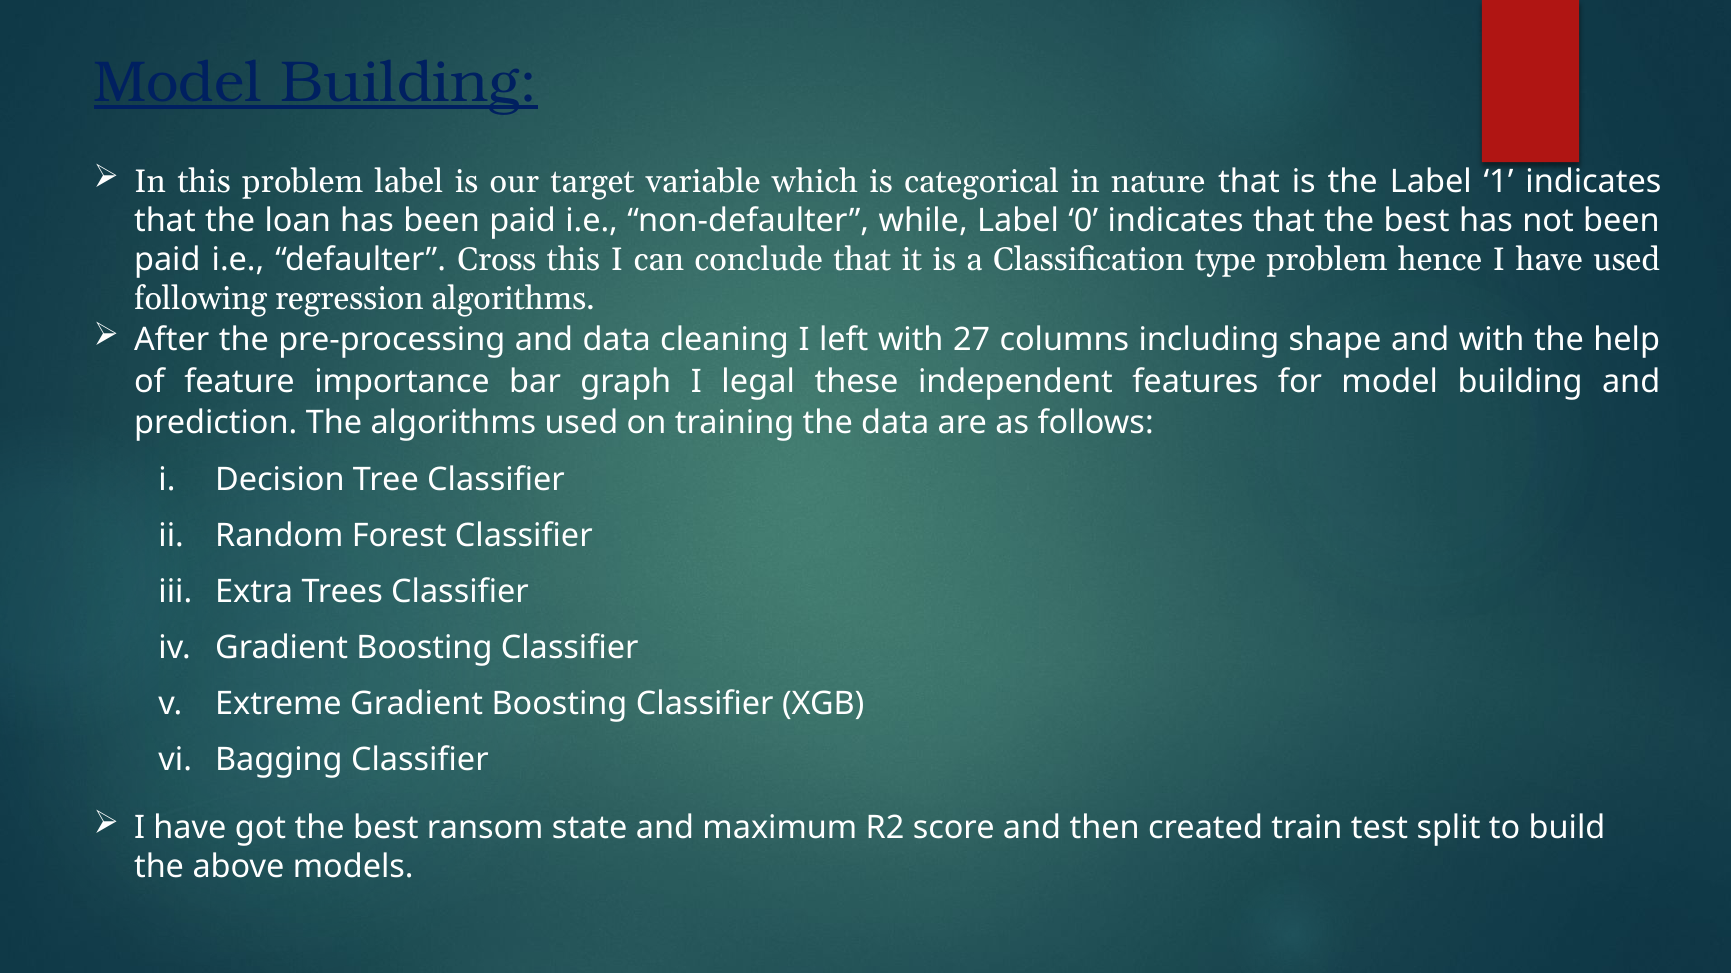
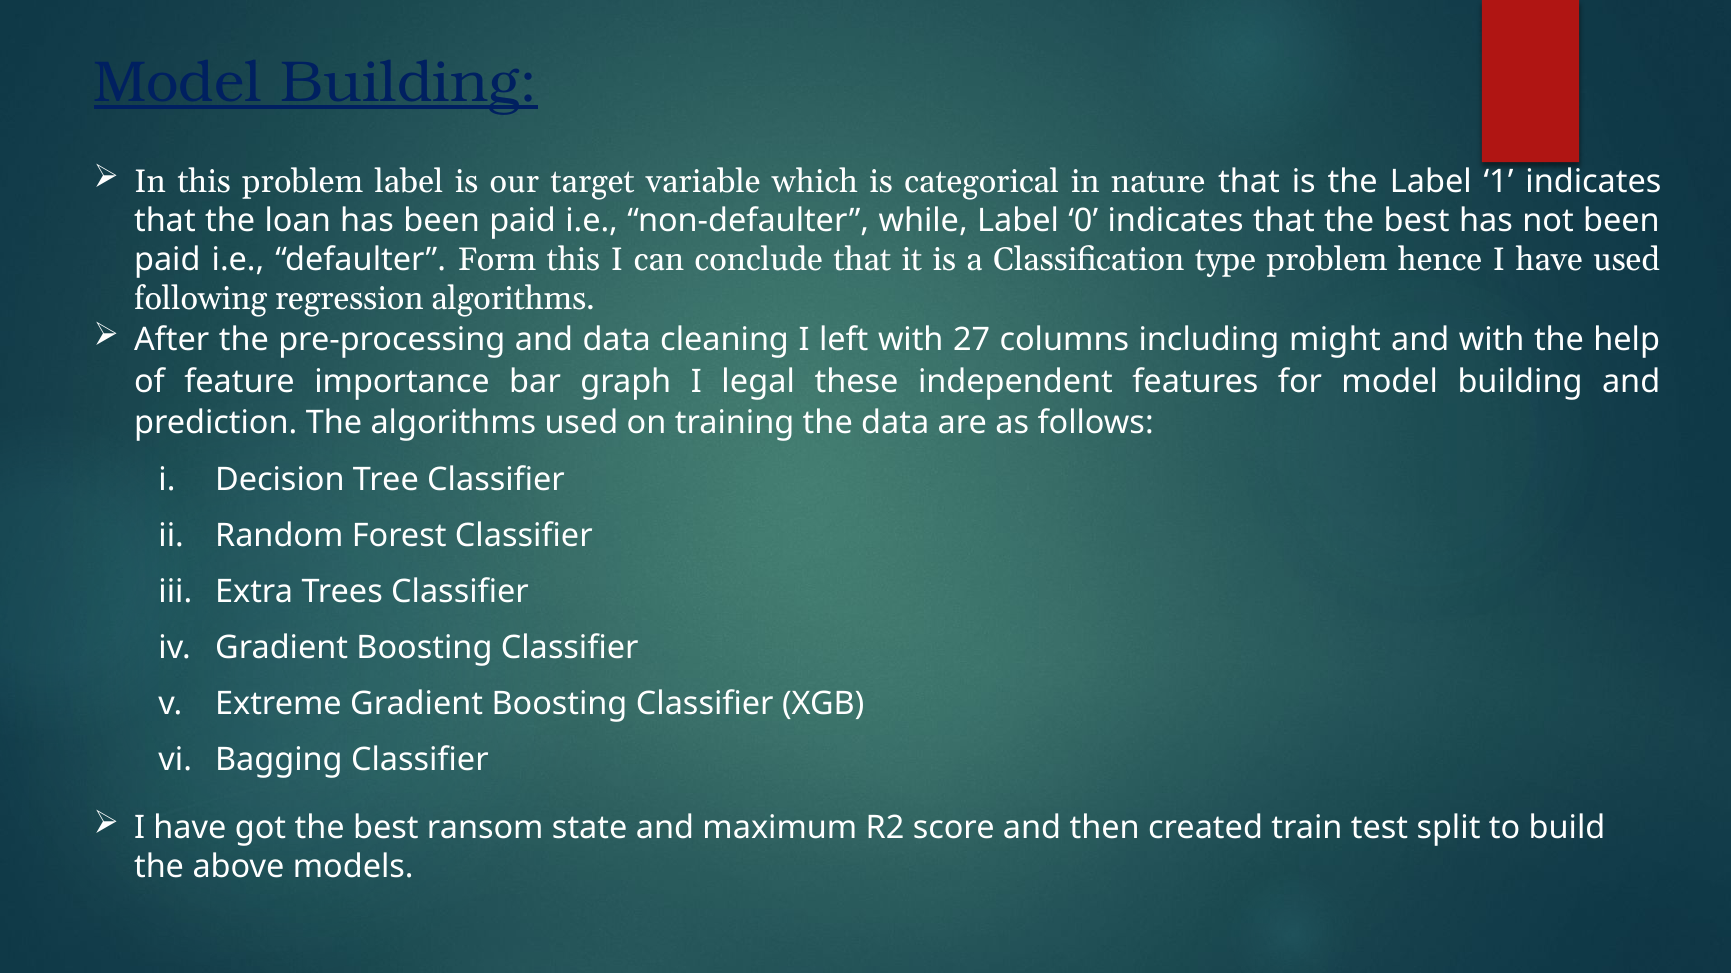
Cross: Cross -> Form
shape: shape -> might
